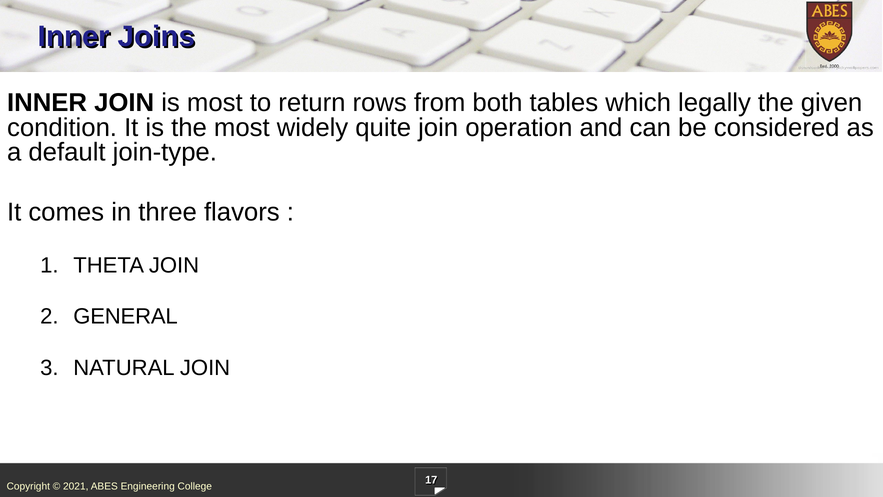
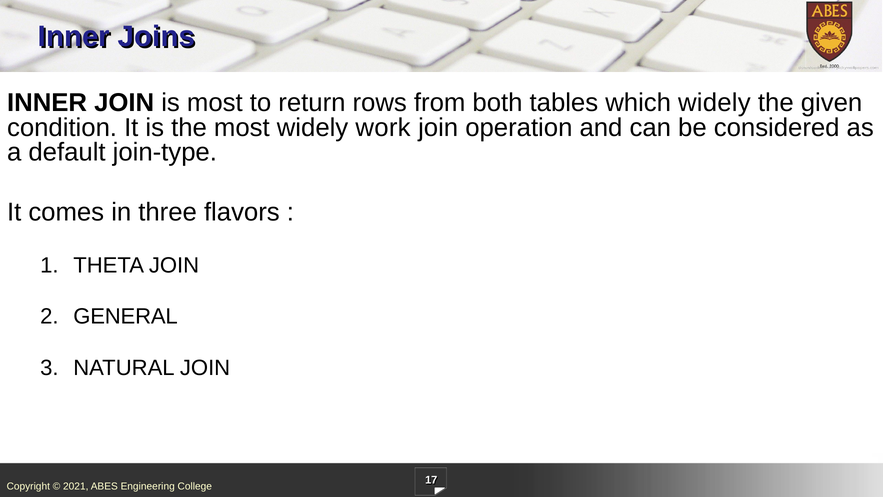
which legally: legally -> widely
quite: quite -> work
